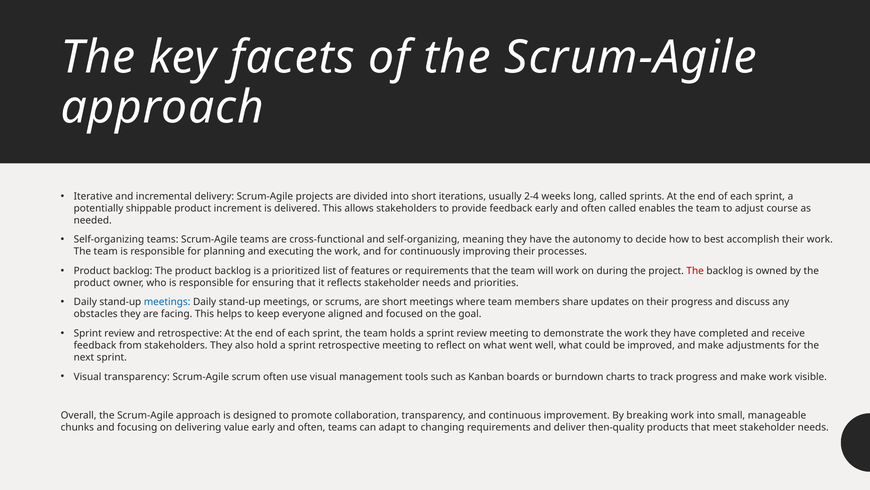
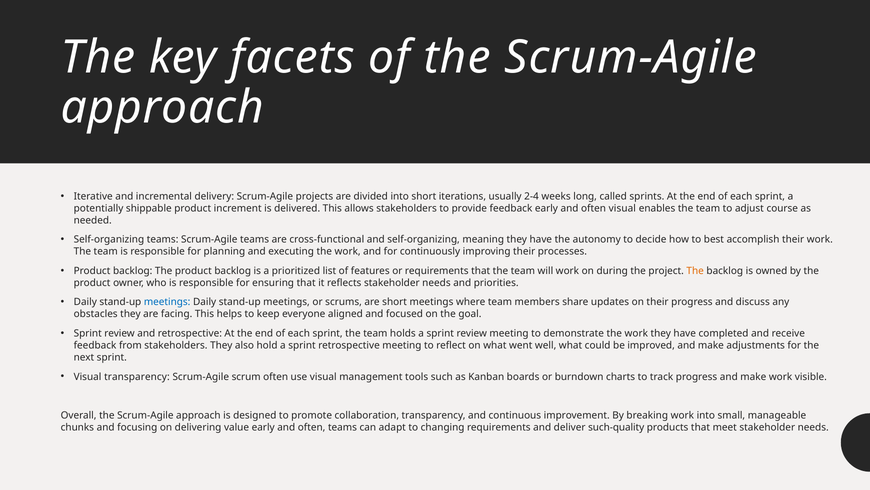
often called: called -> visual
The at (695, 271) colour: red -> orange
then-quality: then-quality -> such-quality
